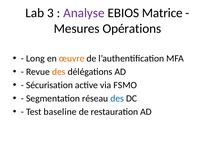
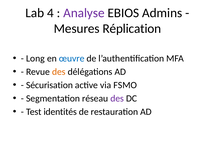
3: 3 -> 4
Matrice: Matrice -> Admins
Opérations: Opérations -> Réplication
œuvre colour: orange -> blue
des at (117, 99) colour: blue -> purple
baseline: baseline -> identités
